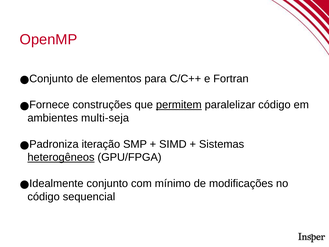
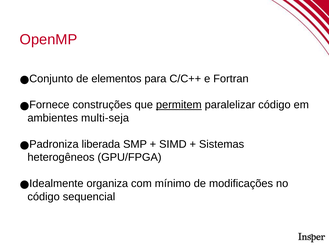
iteração: iteração -> liberada
heterogêneos underline: present -> none
conjunto: conjunto -> organiza
